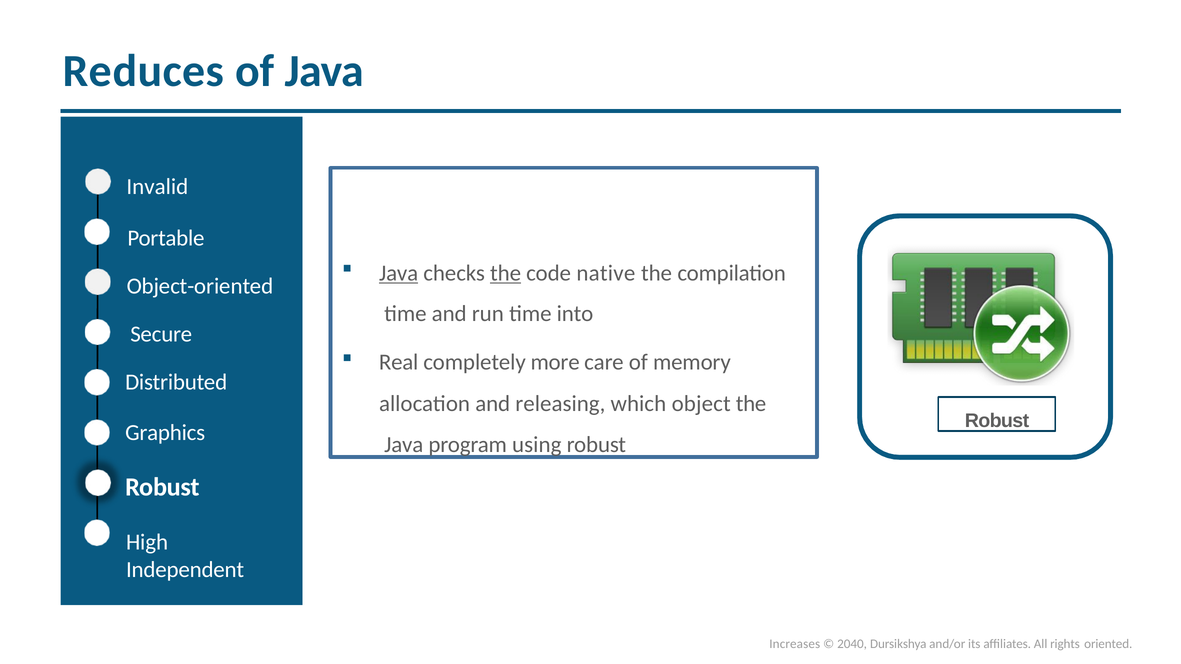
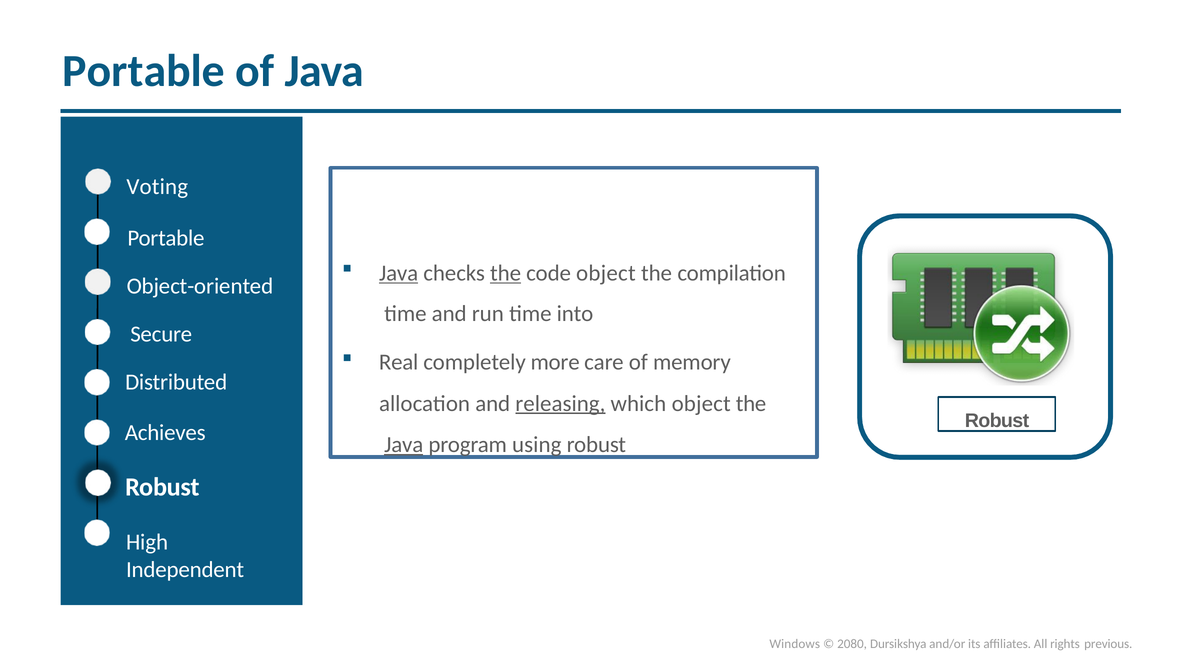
Reduces at (143, 71): Reduces -> Portable
Invalid: Invalid -> Voting
code native: native -> object
releasing underline: none -> present
Graphics: Graphics -> Achieves
Java at (404, 445) underline: none -> present
Increases: Increases -> Windows
2040: 2040 -> 2080
oriented: oriented -> previous
